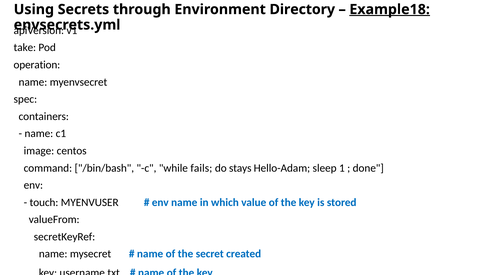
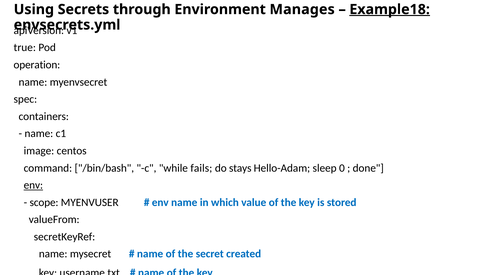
Directory: Directory -> Manages
take: take -> true
1: 1 -> 0
env at (33, 185) underline: none -> present
touch: touch -> scope
